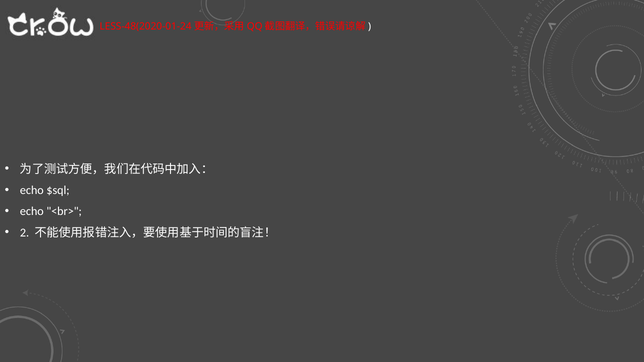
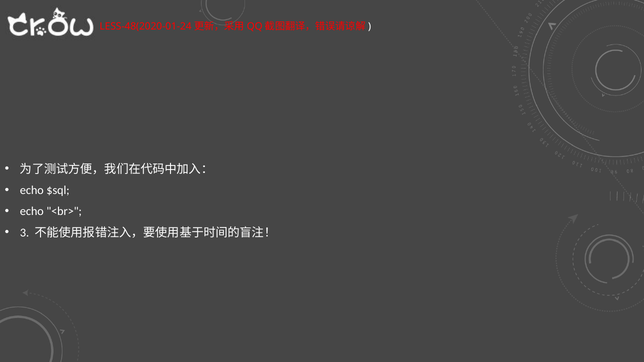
2: 2 -> 3
